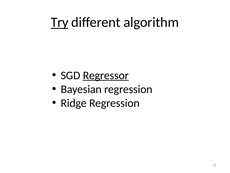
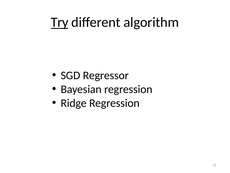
Regressor underline: present -> none
